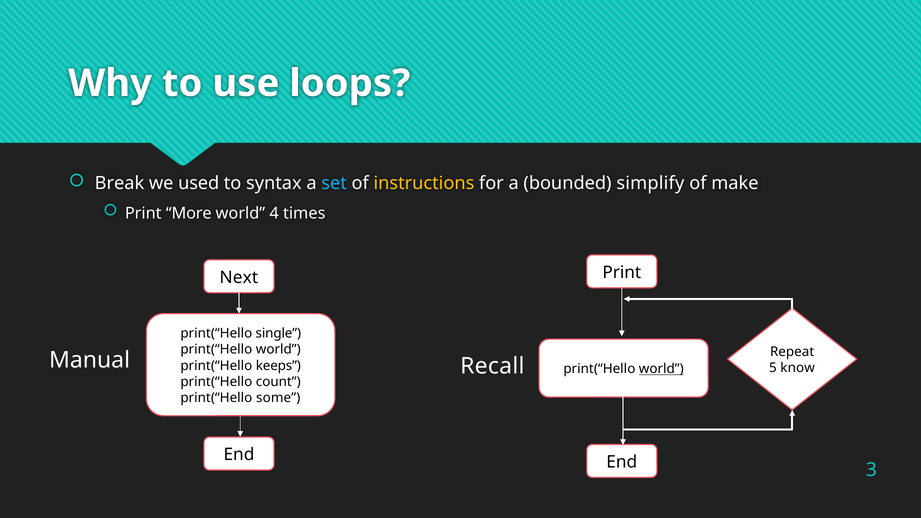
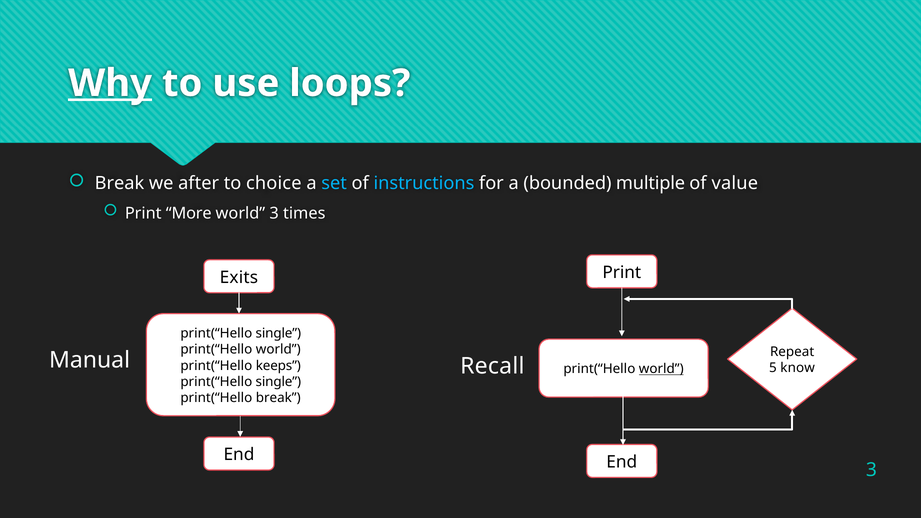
Why underline: none -> present
used: used -> after
syntax: syntax -> choice
instructions colour: yellow -> light blue
simplify: simplify -> multiple
make: make -> value
world 4: 4 -> 3
Next: Next -> Exits
count at (278, 382): count -> single
print(“Hello some: some -> break
